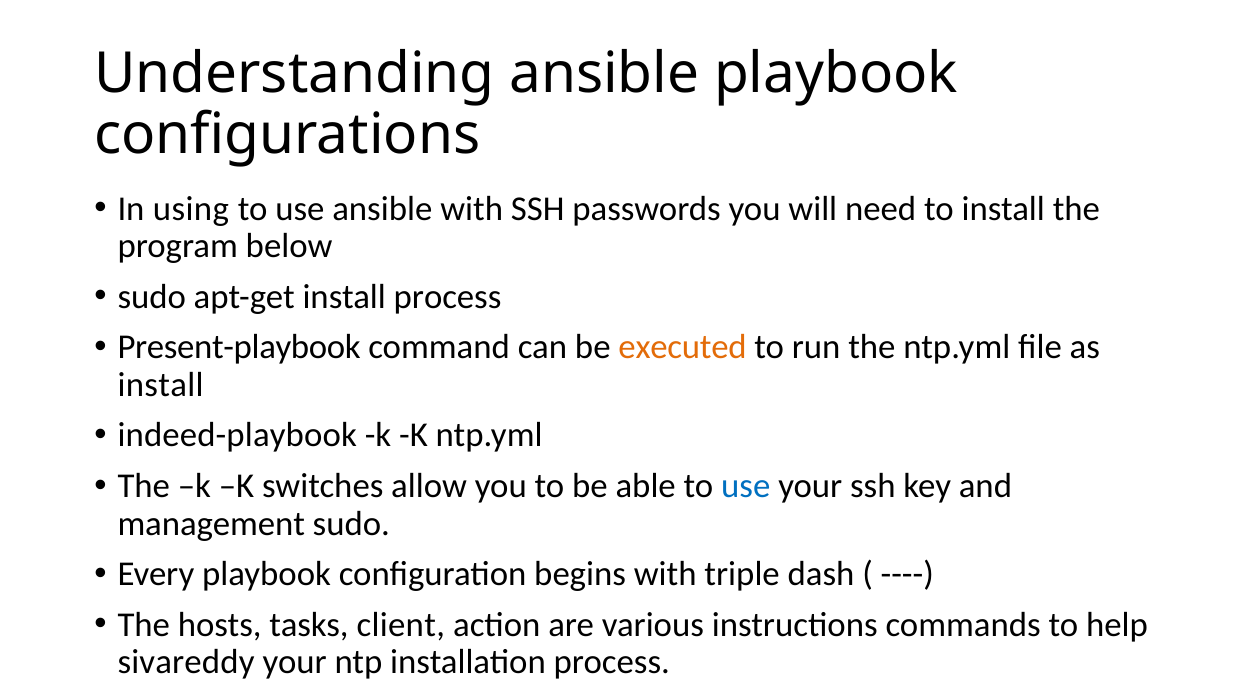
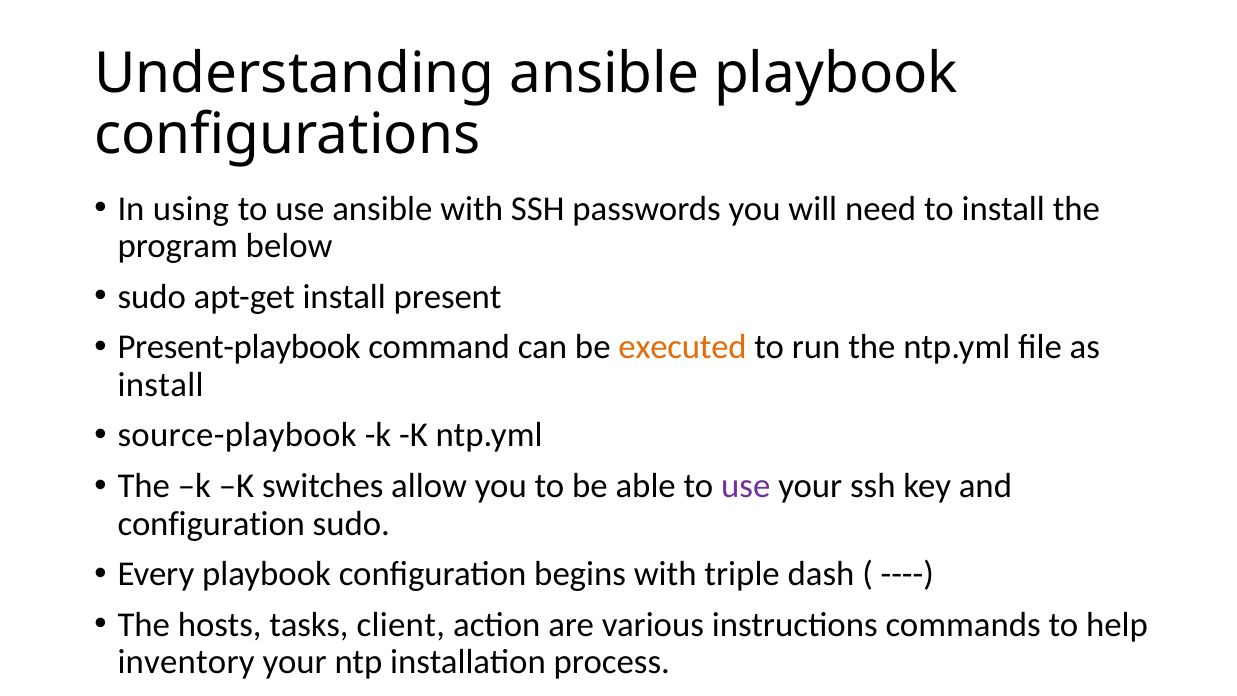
install process: process -> present
indeed-playbook: indeed-playbook -> source-playbook
use at (746, 486) colour: blue -> purple
management at (211, 523): management -> configuration
sivareddy: sivareddy -> inventory
